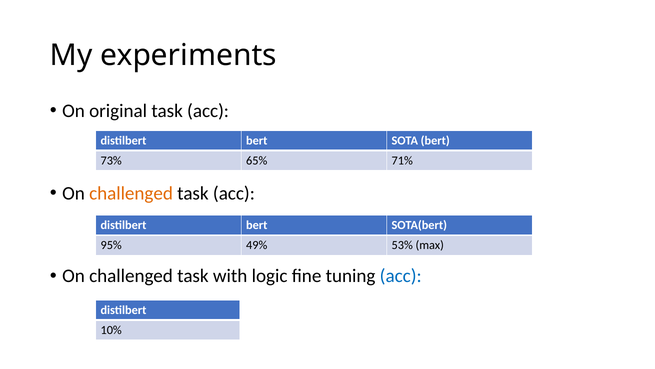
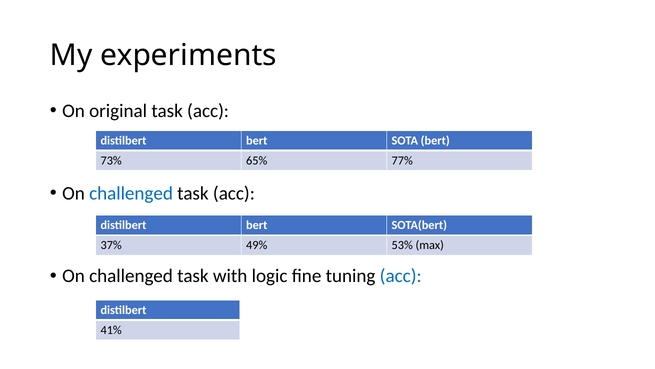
71%: 71% -> 77%
challenged at (131, 193) colour: orange -> blue
95%: 95% -> 37%
10%: 10% -> 41%
